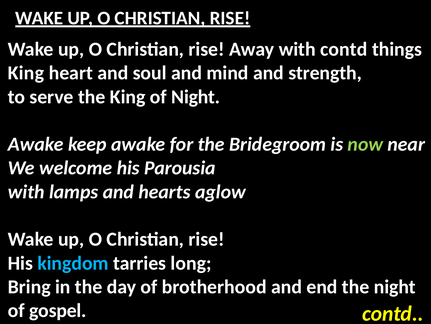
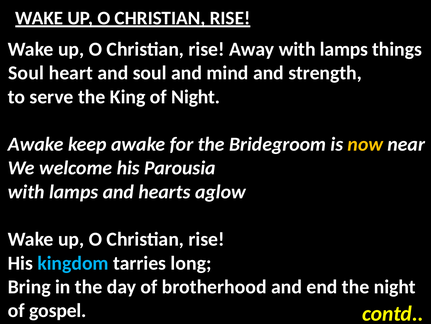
Away with contd: contd -> lamps
King at (26, 73): King -> Soul
now colour: light green -> yellow
